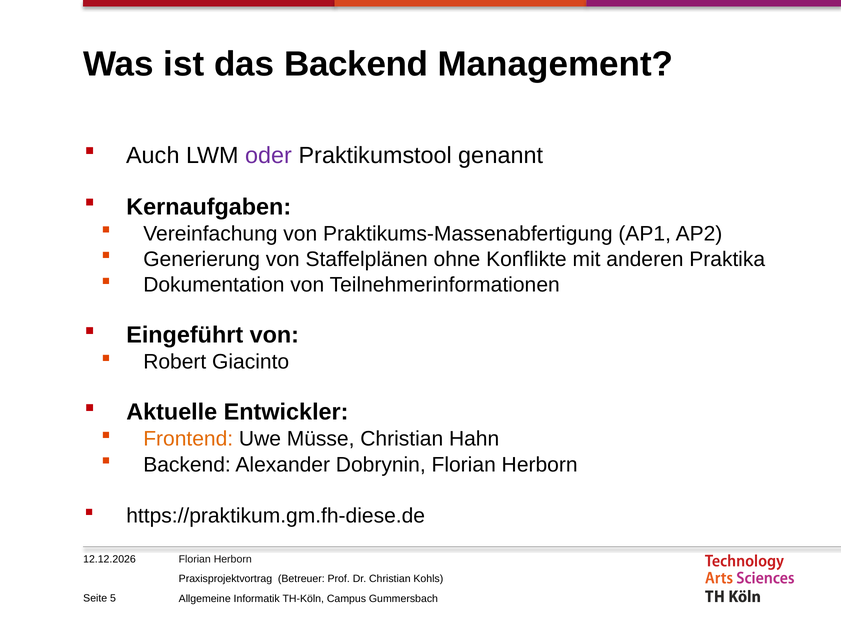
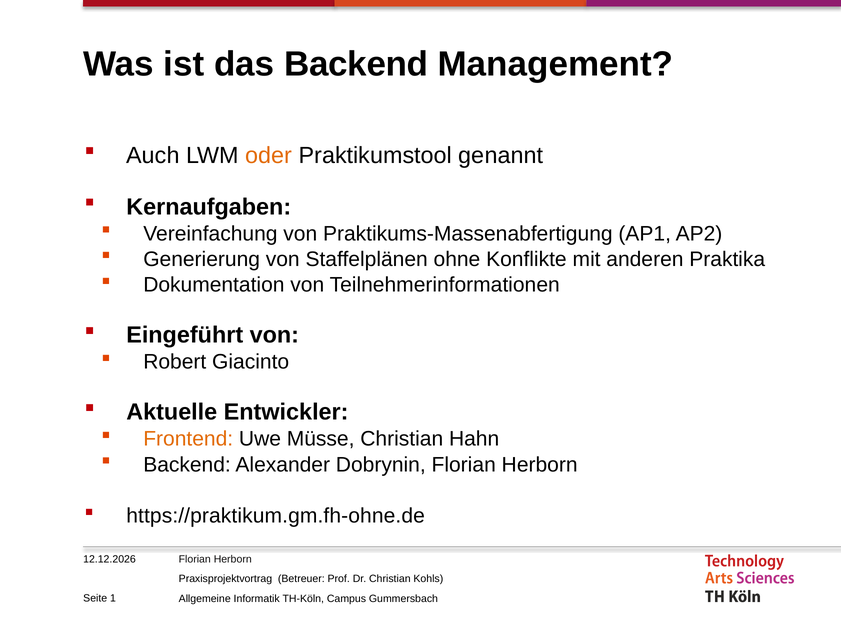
oder colour: purple -> orange
https://praktikum.gm.fh-diese.de: https://praktikum.gm.fh-diese.de -> https://praktikum.gm.fh-ohne.de
5: 5 -> 1
